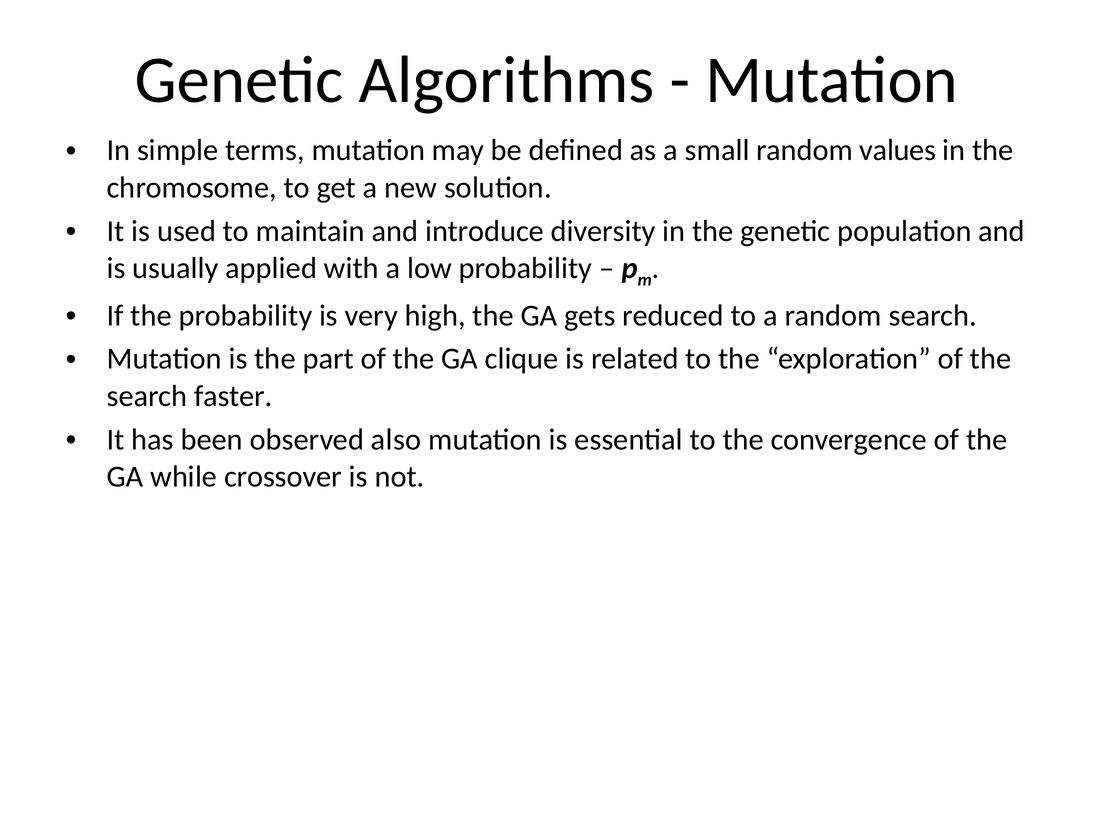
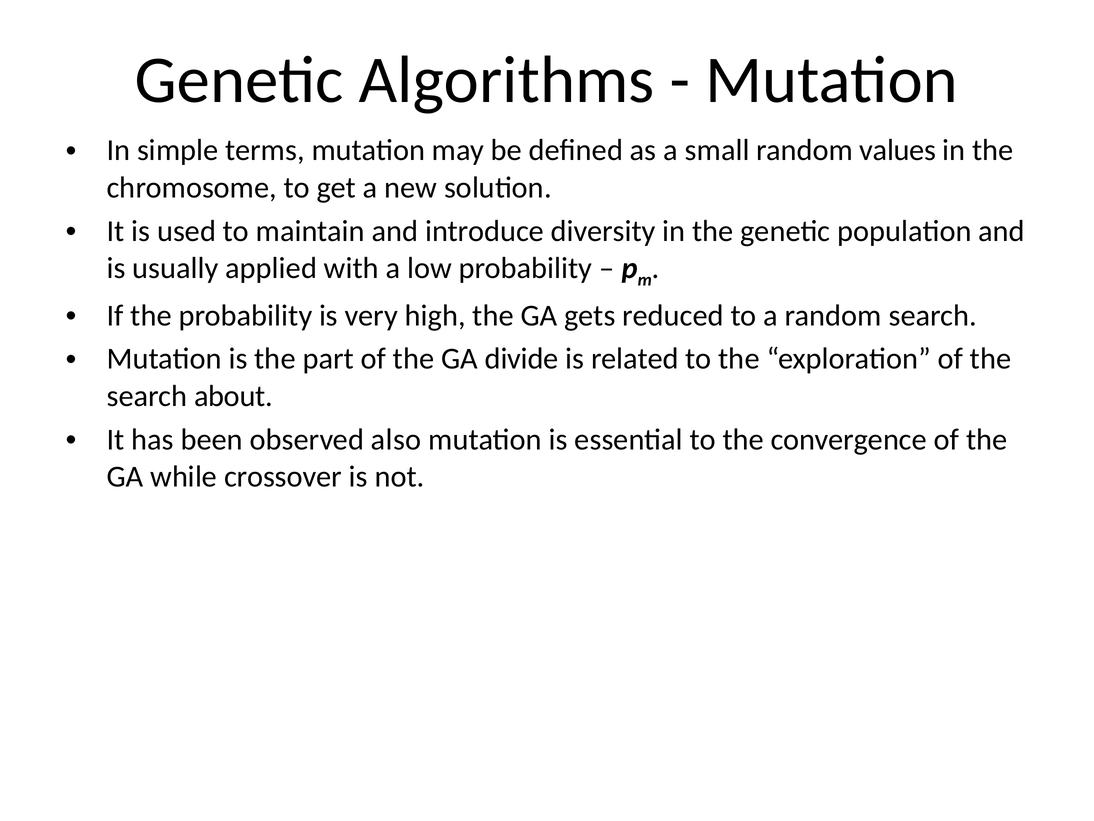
clique: clique -> divide
faster: faster -> about
